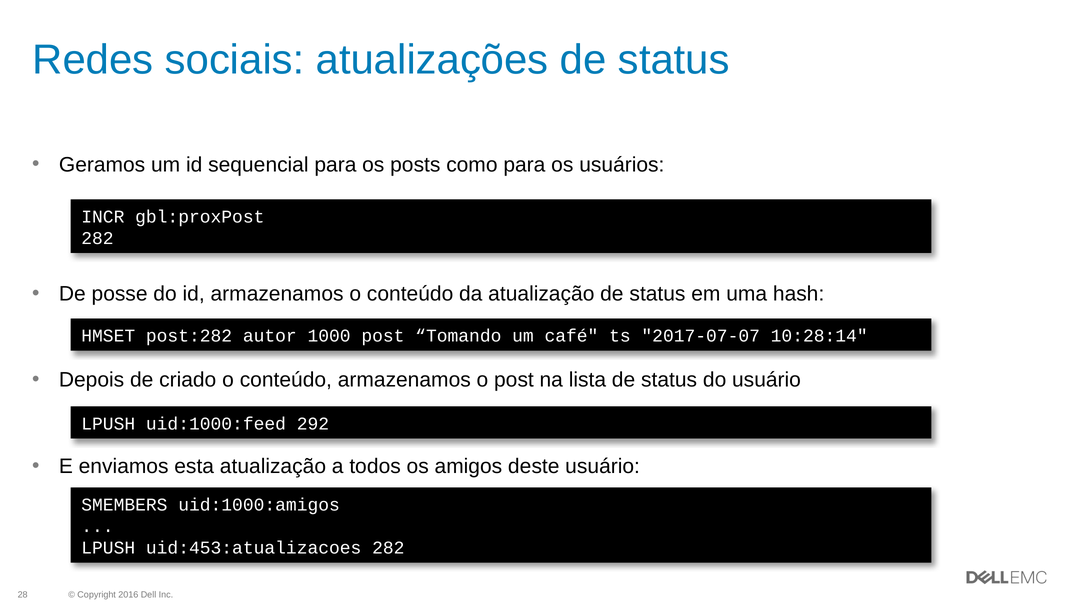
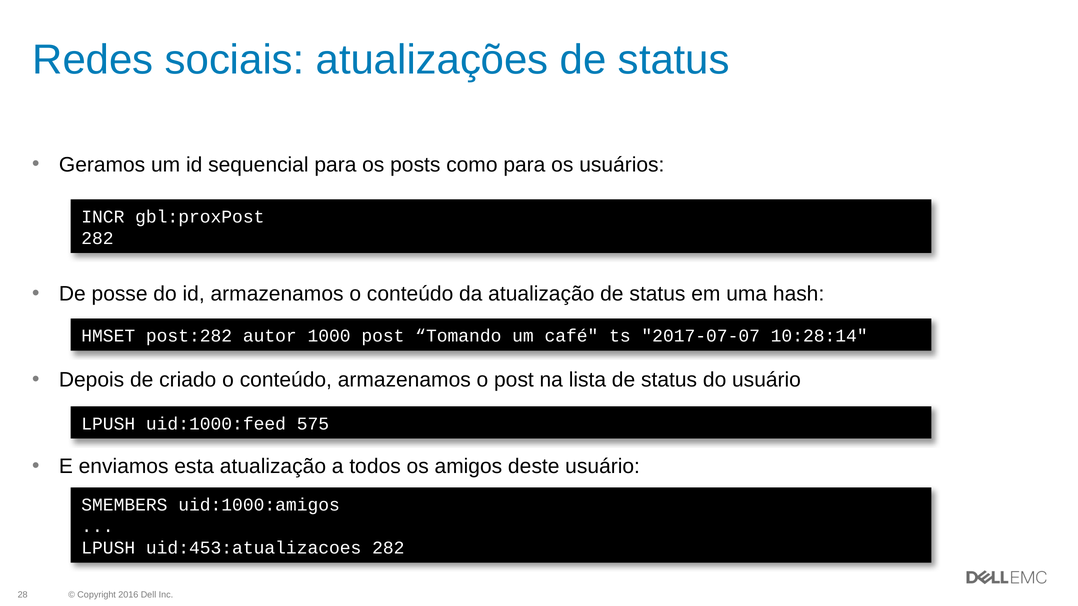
292: 292 -> 575
